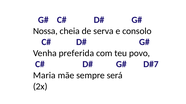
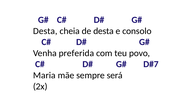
Nossa at (45, 31): Nossa -> Desta
de serva: serva -> desta
